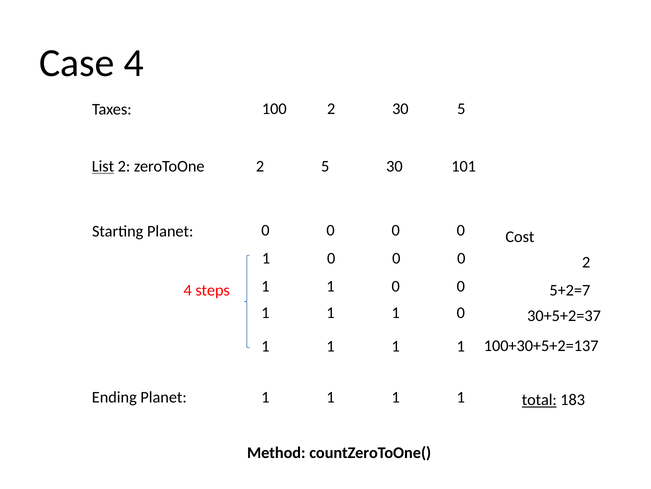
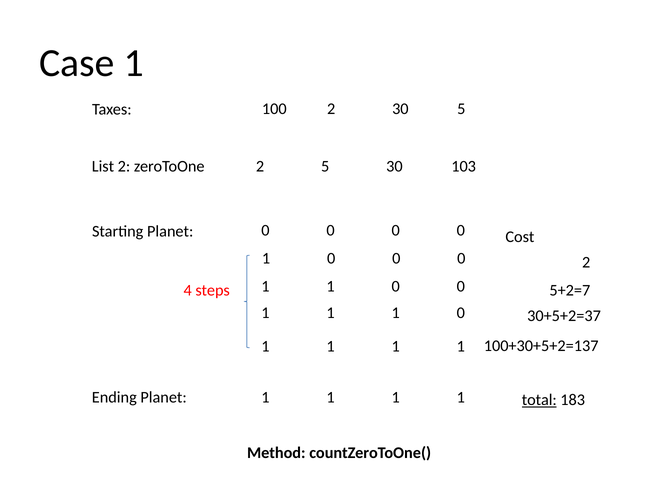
Case 4: 4 -> 1
List underline: present -> none
101: 101 -> 103
